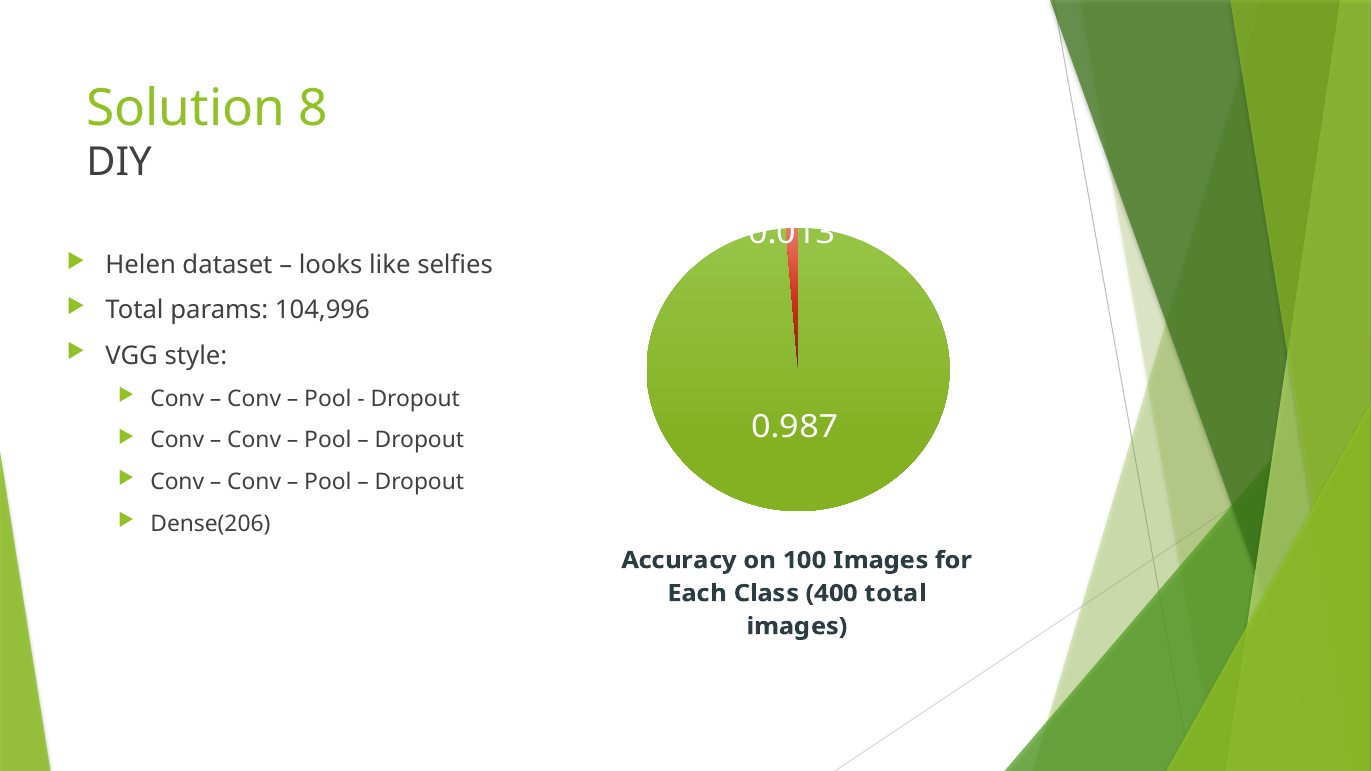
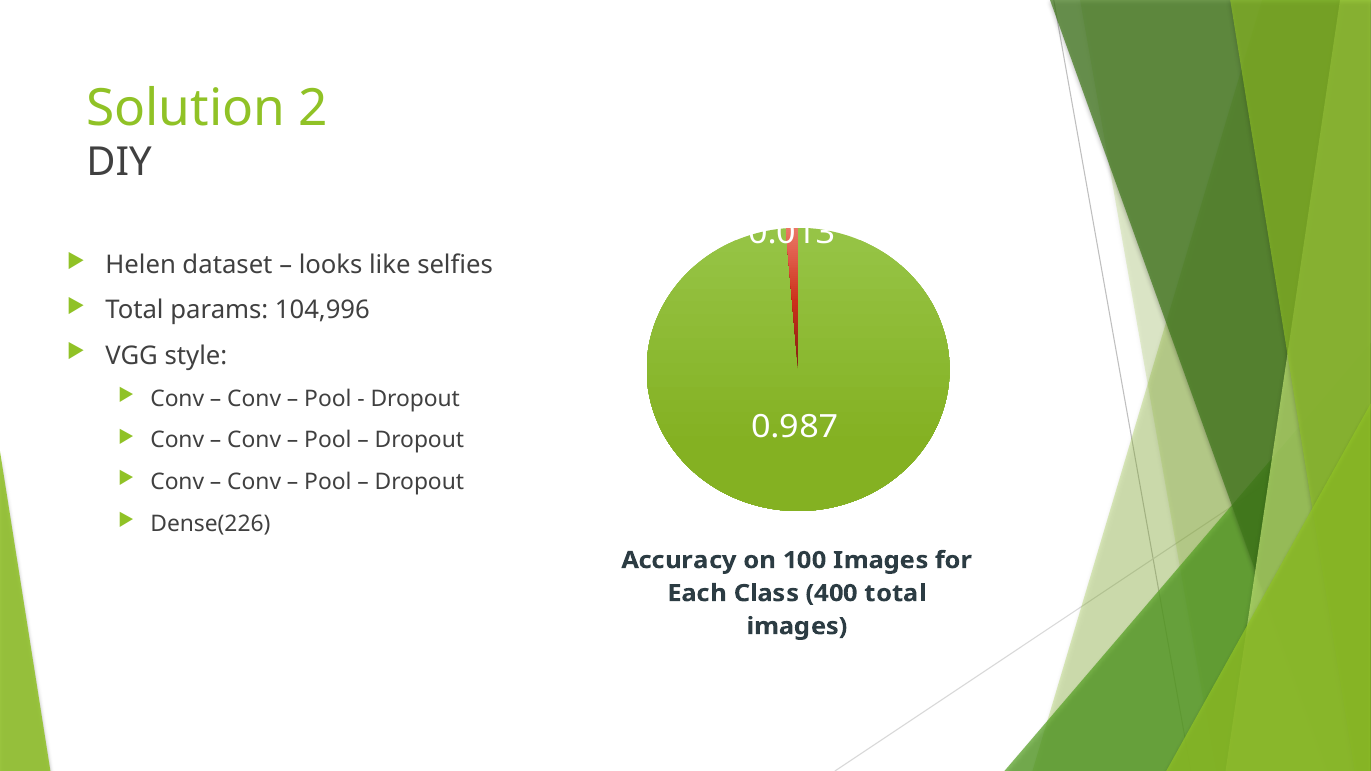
8: 8 -> 2
Dense(206: Dense(206 -> Dense(226
